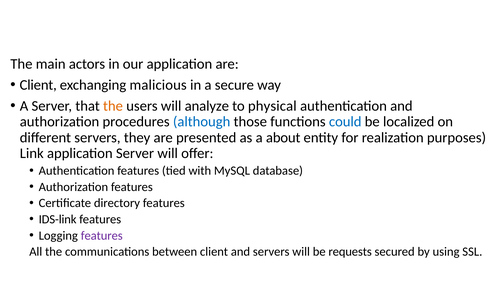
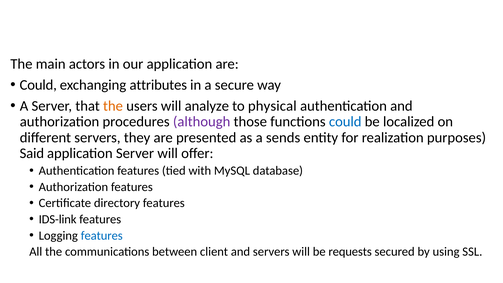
Client at (38, 85): Client -> Could
malicious: malicious -> attributes
although colour: blue -> purple
about: about -> sends
Link: Link -> Said
features at (102, 235) colour: purple -> blue
